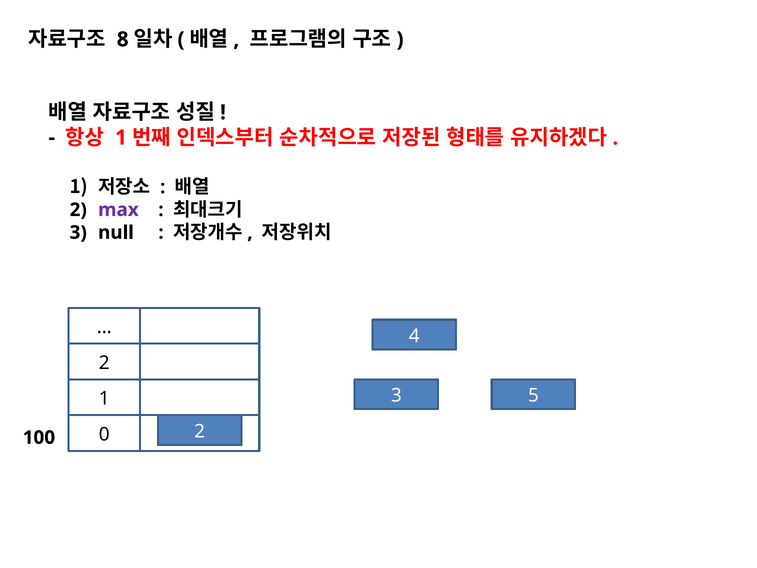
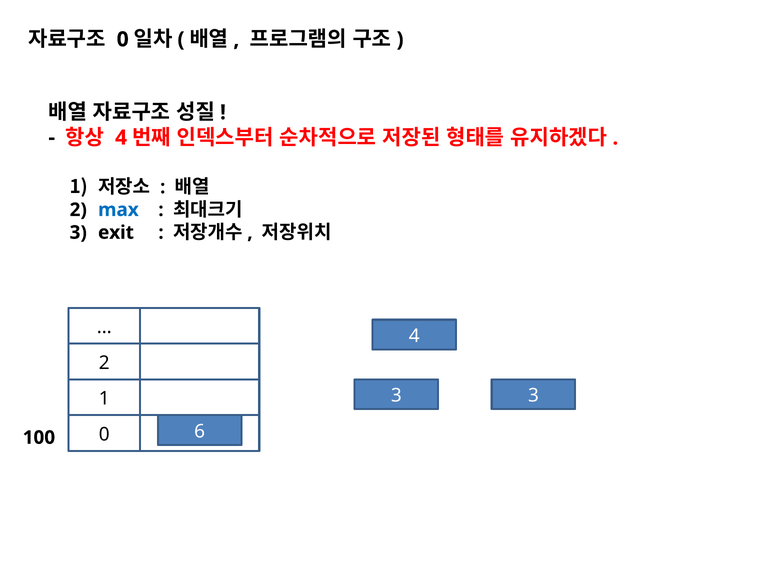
8 at (123, 39): 8 -> 0
1 at (121, 138): 1 -> 4
max colour: purple -> blue
null: null -> exit
3 5: 5 -> 3
100 2: 2 -> 6
